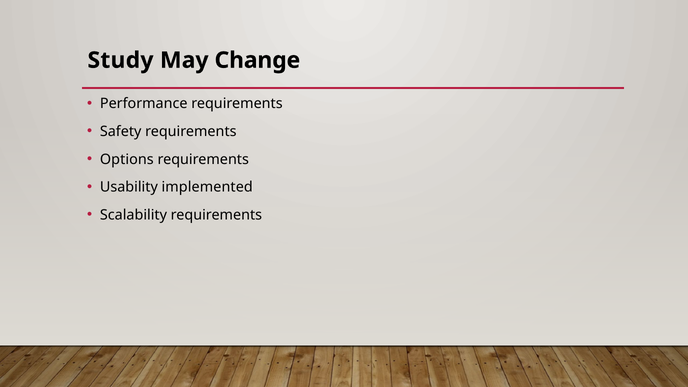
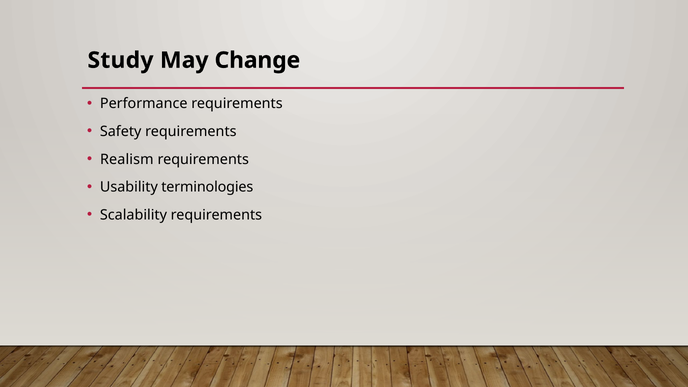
Options: Options -> Realism
implemented: implemented -> terminologies
